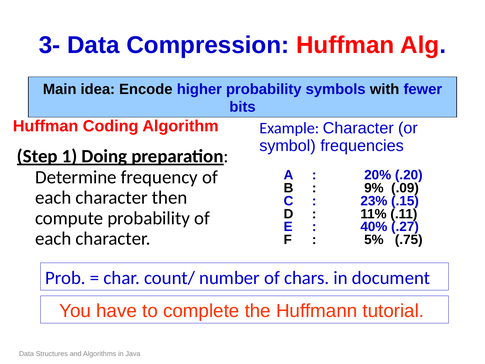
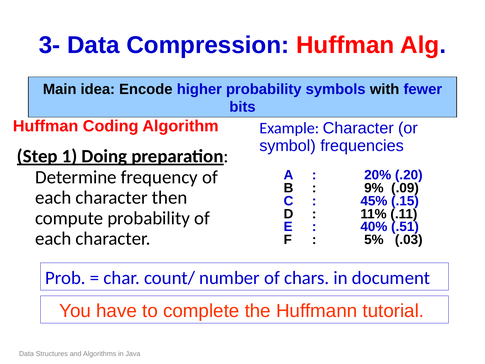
23%: 23% -> 45%
.27: .27 -> .51
.75: .75 -> .03
